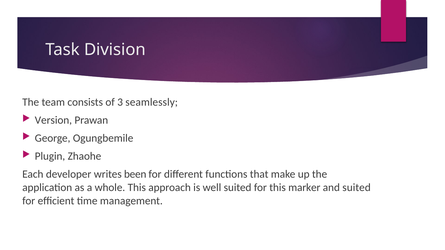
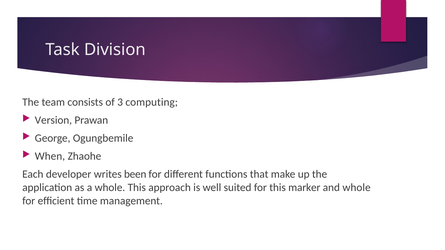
seamlessly: seamlessly -> computing
Plugin: Plugin -> When
and suited: suited -> whole
